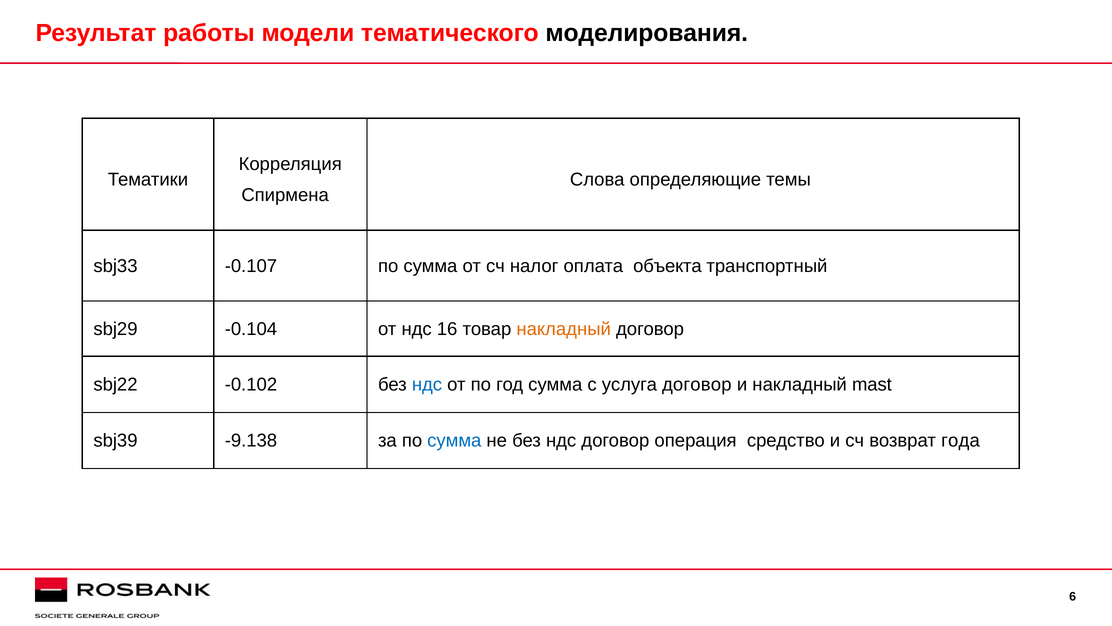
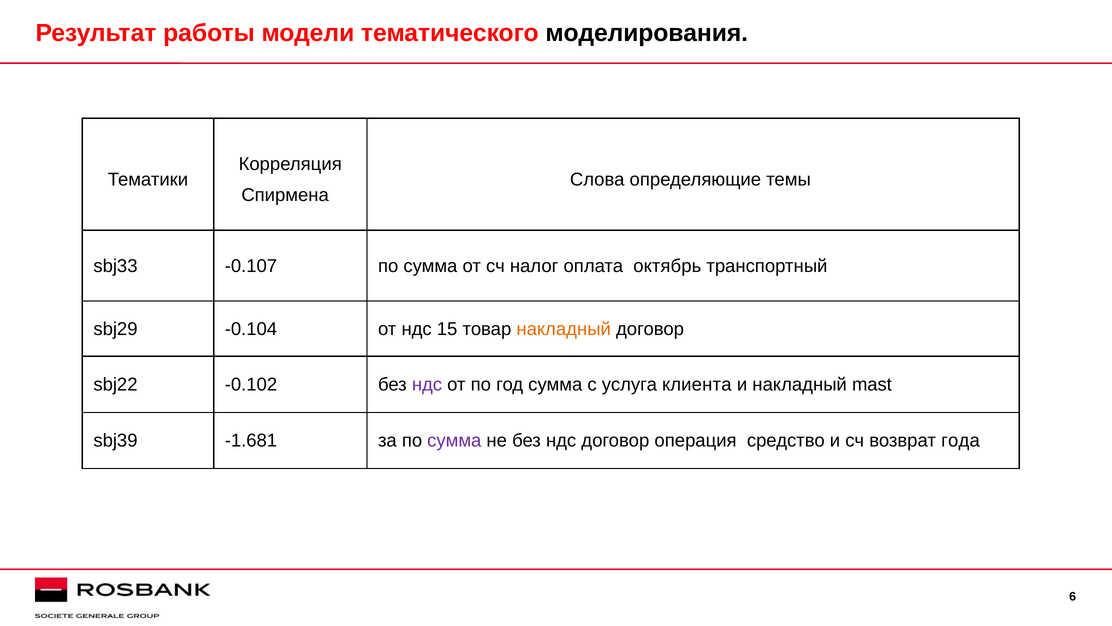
объекта: объекта -> октябрь
16: 16 -> 15
ндс at (427, 384) colour: blue -> purple
услуга договор: договор -> клиента
-9.138: -9.138 -> -1.681
сумма at (454, 440) colour: blue -> purple
